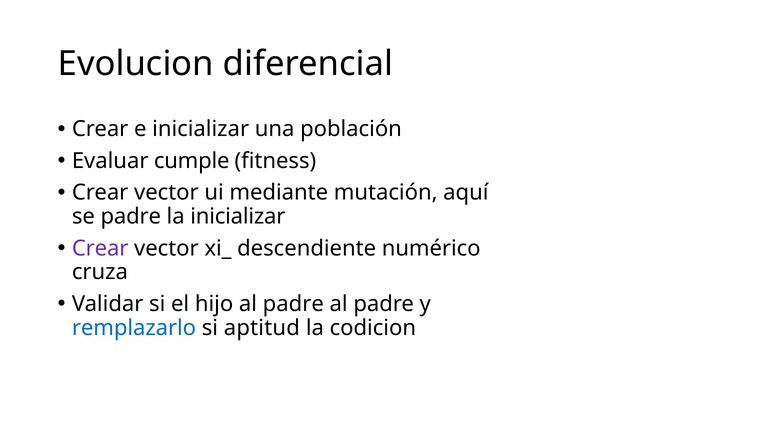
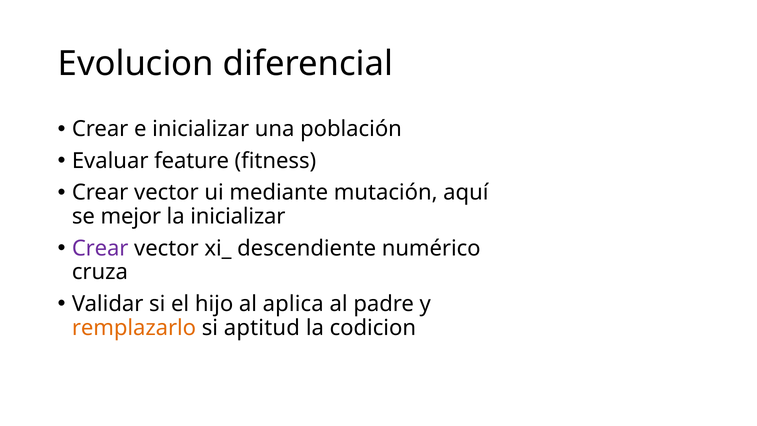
cumple: cumple -> feature
se padre: padre -> mejor
hijo al padre: padre -> aplica
remplazarlo colour: blue -> orange
